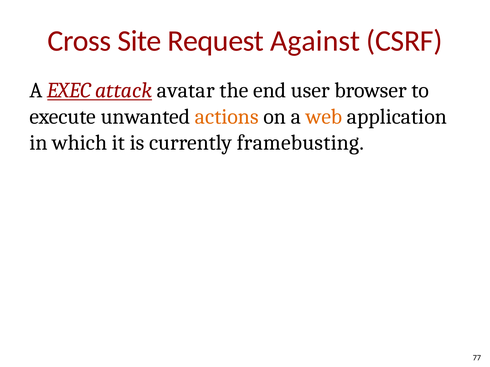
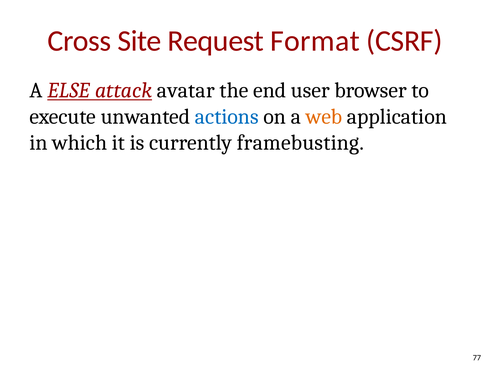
Against: Against -> Format
EXEC: EXEC -> ELSE
actions colour: orange -> blue
